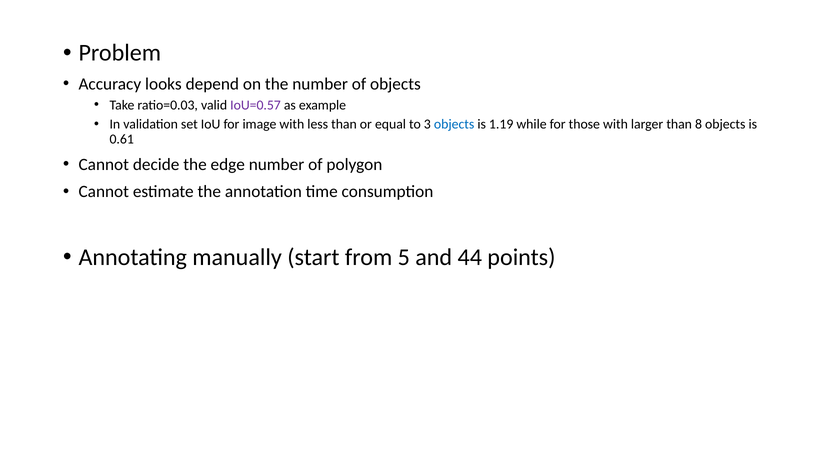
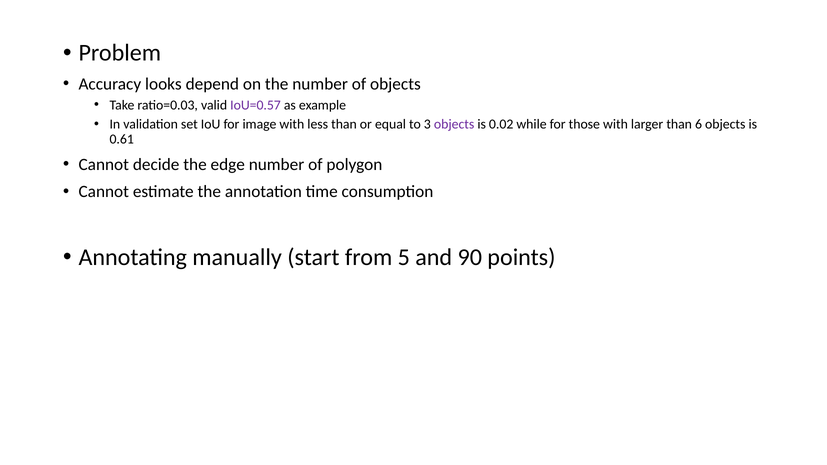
objects at (454, 124) colour: blue -> purple
1.19: 1.19 -> 0.02
8: 8 -> 6
44: 44 -> 90
